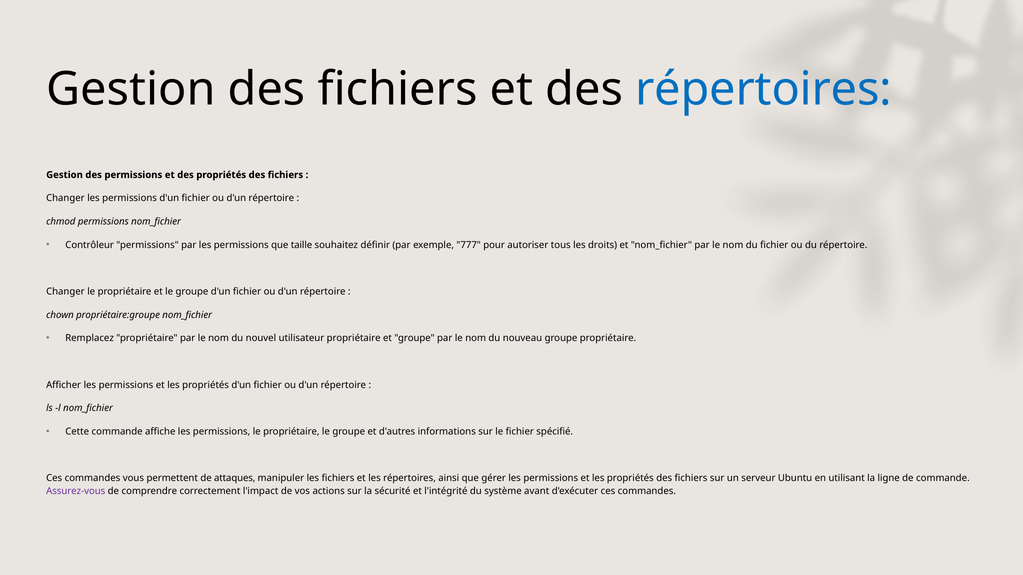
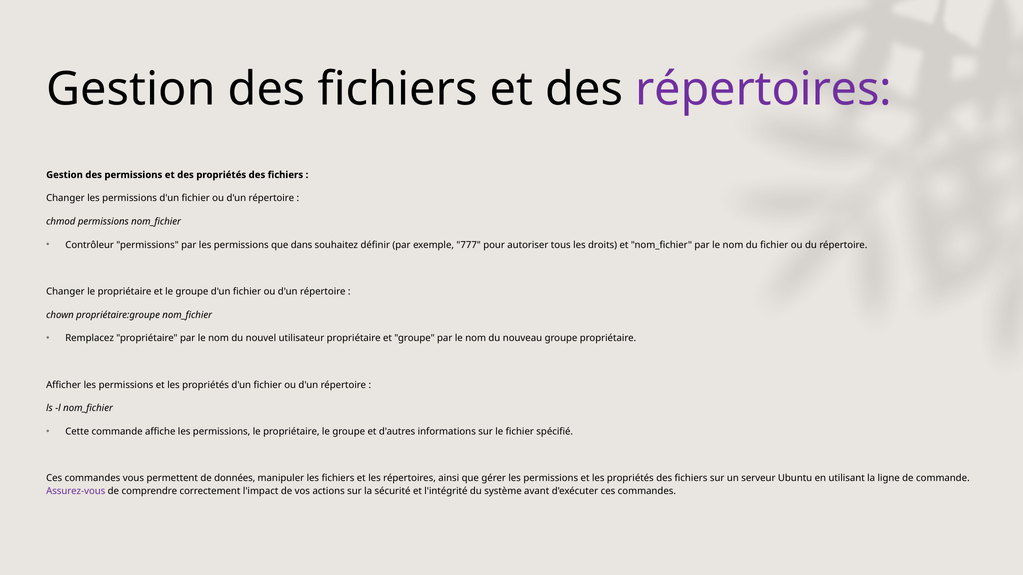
répertoires at (764, 90) colour: blue -> purple
taille: taille -> dans
attaques: attaques -> données
